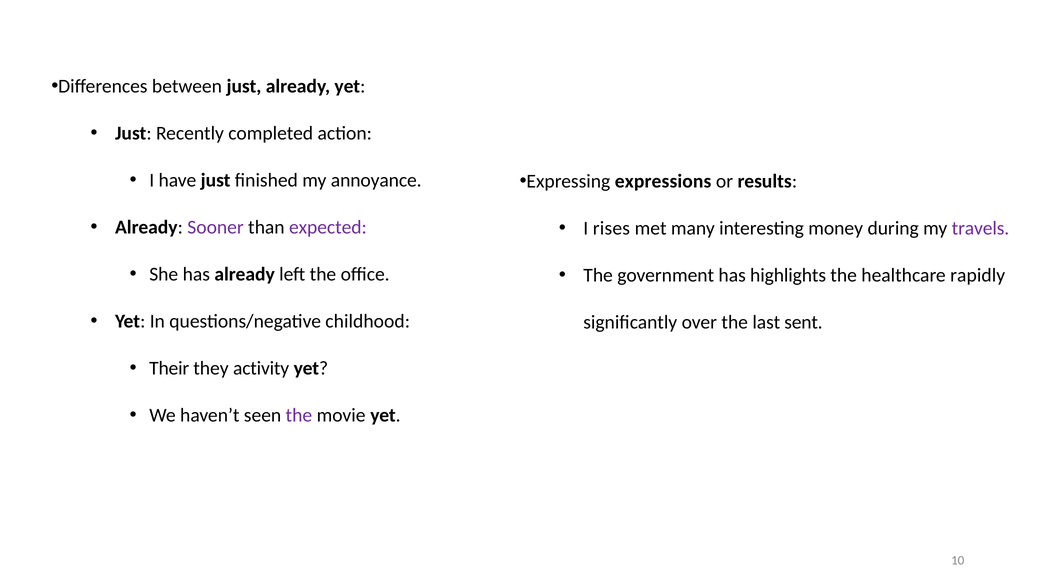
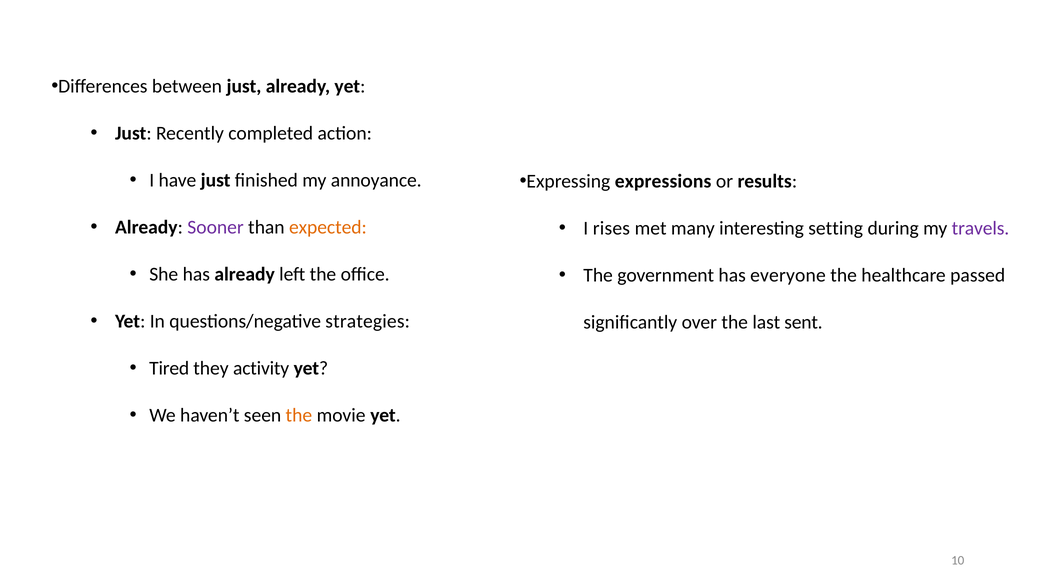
expected colour: purple -> orange
money: money -> setting
highlights: highlights -> everyone
rapidly: rapidly -> passed
childhood: childhood -> strategies
Their: Their -> Tired
the at (299, 415) colour: purple -> orange
